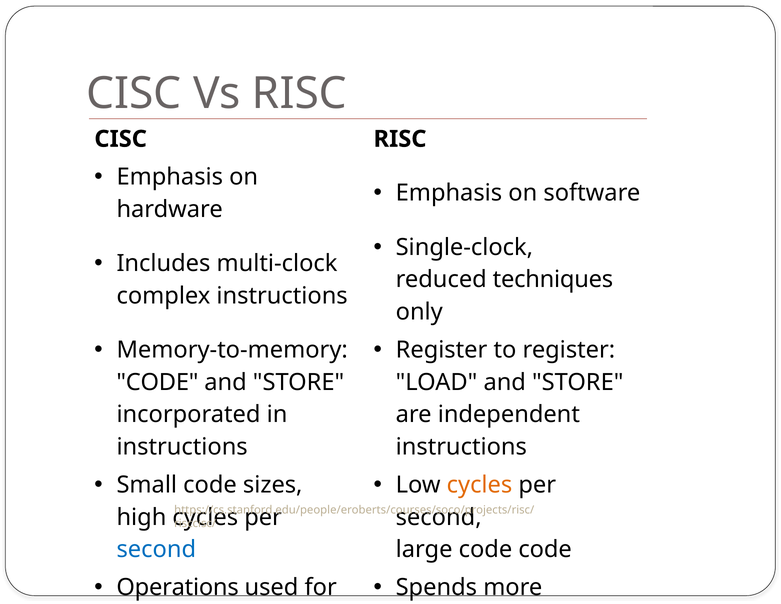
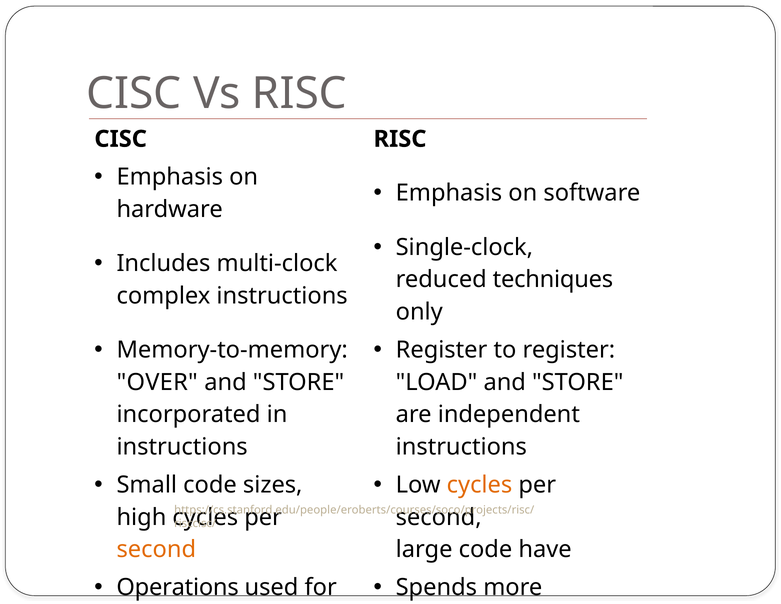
CODE at (157, 382): CODE -> OVER
second at (156, 549) colour: blue -> orange
code code: code -> have
